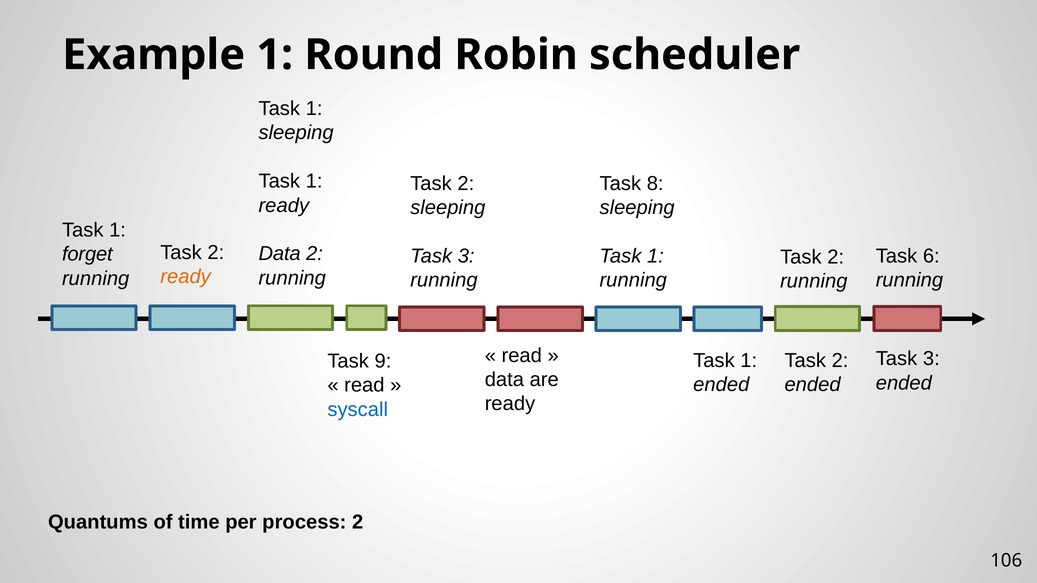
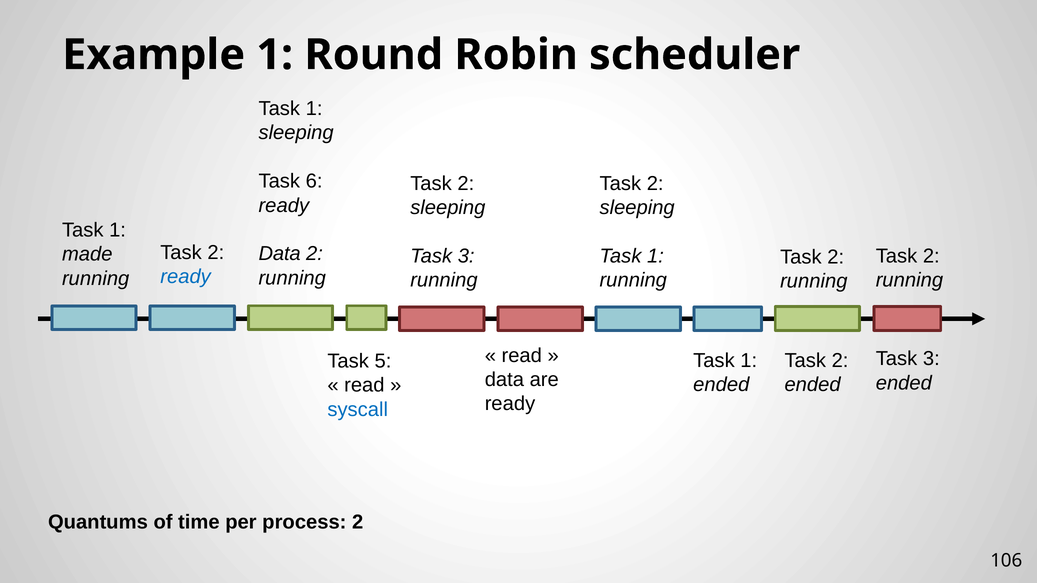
1 at (314, 181): 1 -> 6
8 at (655, 183): 8 -> 2
forget: forget -> made
6 at (931, 256): 6 -> 2
ready at (186, 277) colour: orange -> blue
9: 9 -> 5
